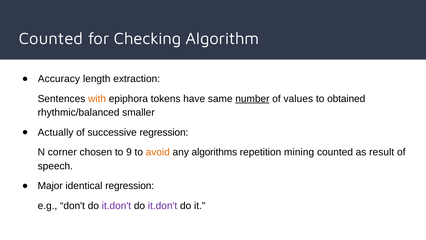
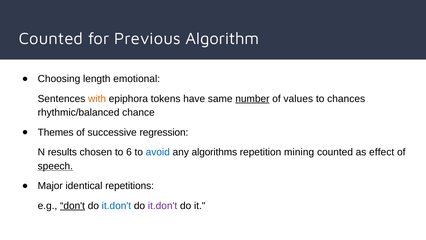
Checking: Checking -> Previous
Accuracy: Accuracy -> Choosing
extraction: extraction -> emotional
obtained: obtained -> chances
smaller: smaller -> chance
Actually: Actually -> Themes
corner: corner -> results
9: 9 -> 6
avoid colour: orange -> blue
result: result -> effect
speech underline: none -> present
identical regression: regression -> repetitions
don't underline: none -> present
it.don't at (116, 205) colour: purple -> blue
